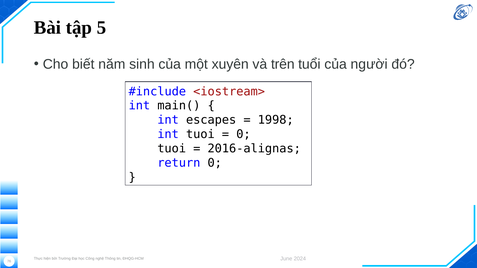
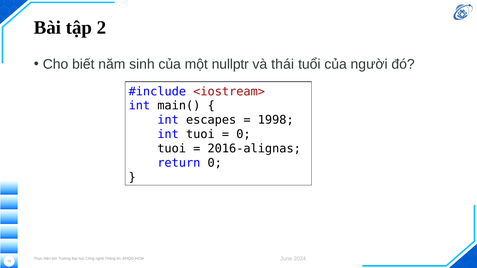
5: 5 -> 2
xuyên: xuyên -> nullptr
trên: trên -> thái
